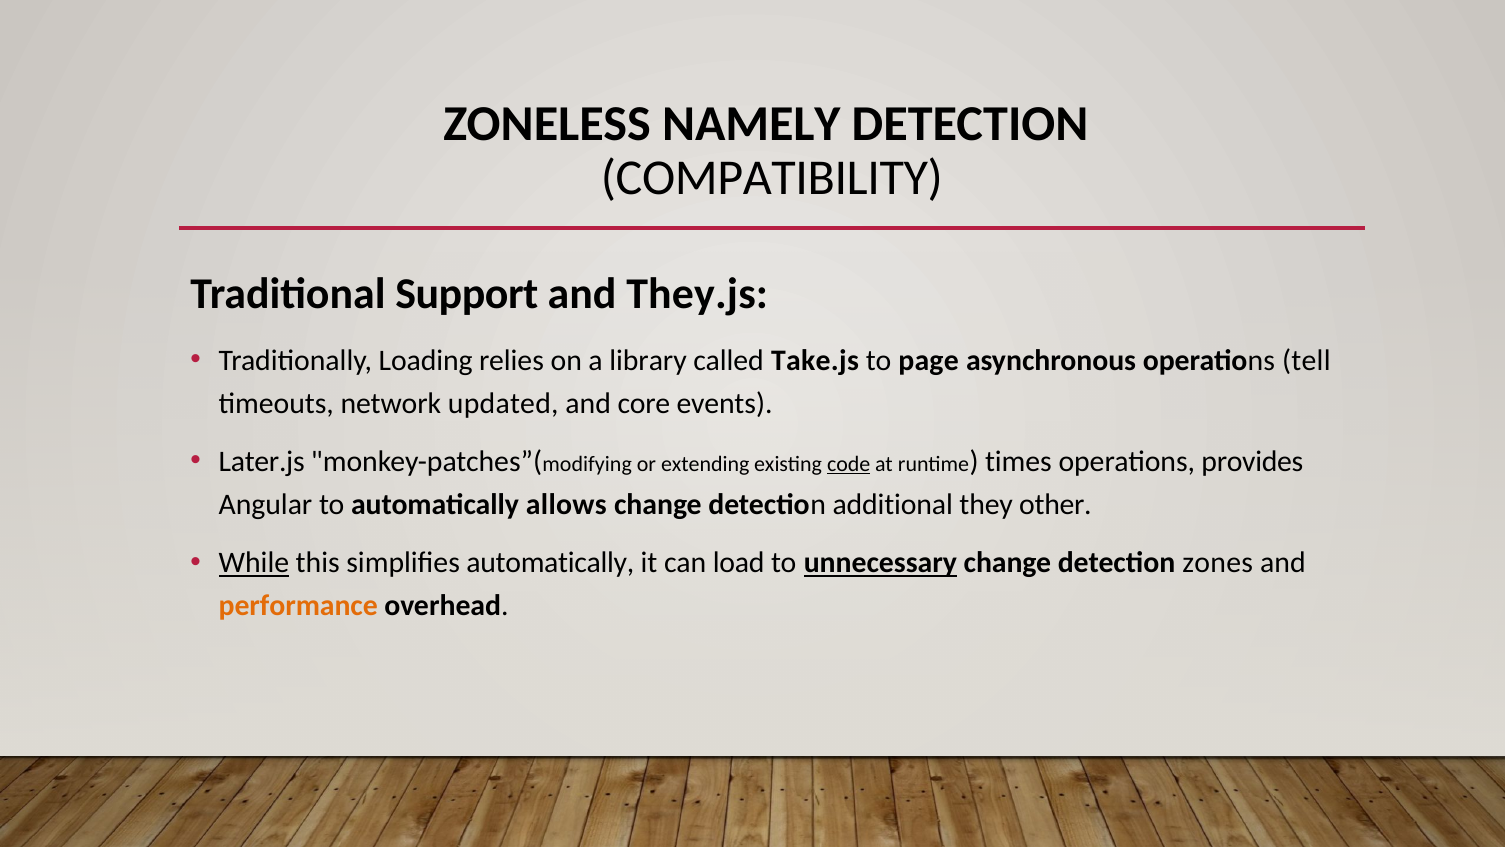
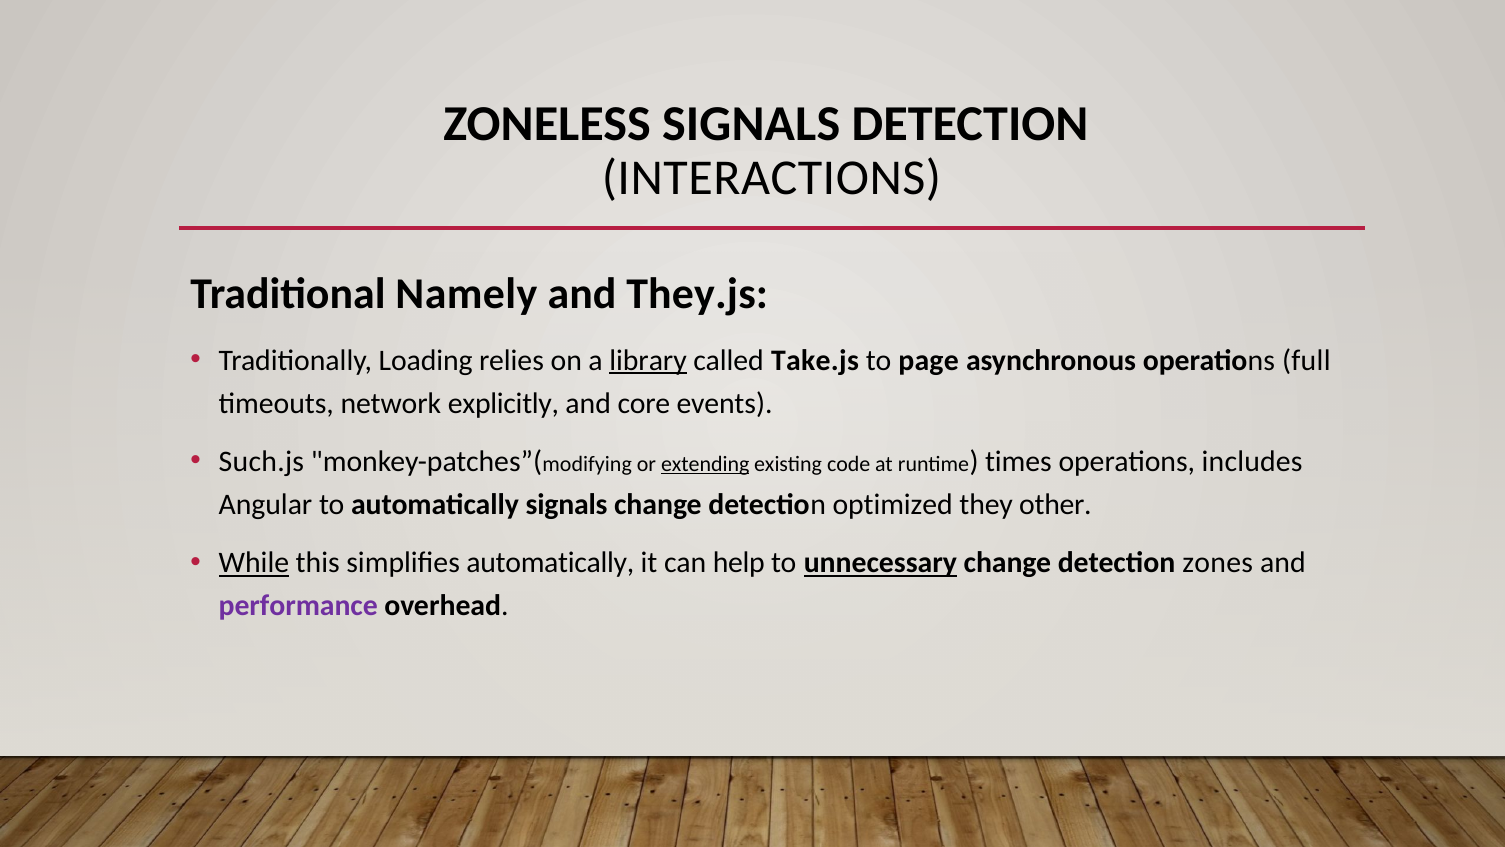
ZONELESS NAMELY: NAMELY -> SIGNALS
COMPATIBILITY: COMPATIBILITY -> INTERACTIONS
Support: Support -> Namely
library underline: none -> present
tell: tell -> full
updated: updated -> explicitly
Later.js: Later.js -> Such.js
extending underline: none -> present
code underline: present -> none
provides: provides -> includes
automatically allows: allows -> signals
additional: additional -> optimized
load: load -> help
performance colour: orange -> purple
